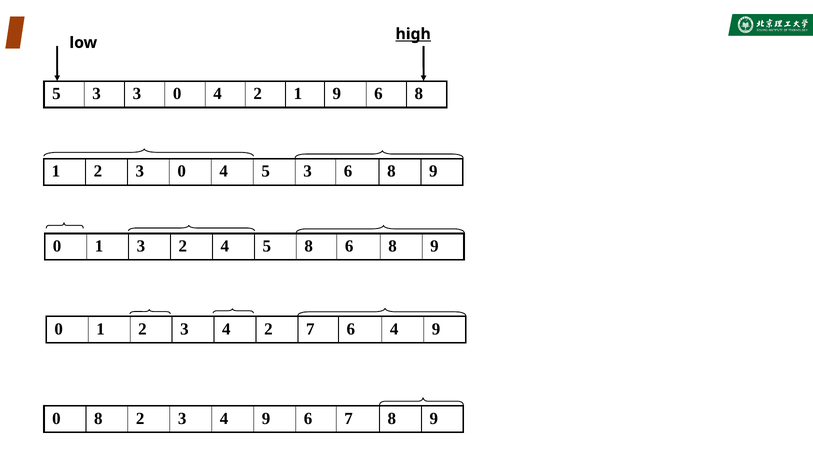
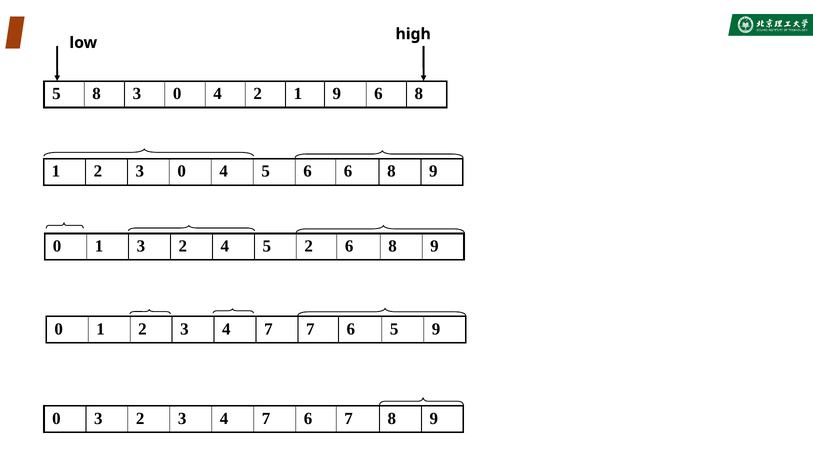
high underline: present -> none
3 at (97, 94): 3 -> 8
4 5 3: 3 -> 6
5 8: 8 -> 2
2 at (268, 329): 2 -> 7
6 4: 4 -> 5
0 8: 8 -> 3
9 at (266, 419): 9 -> 7
